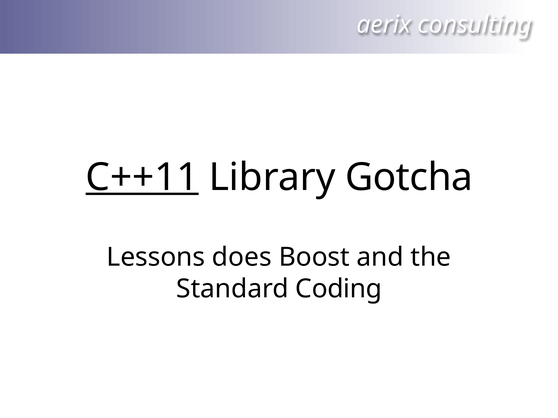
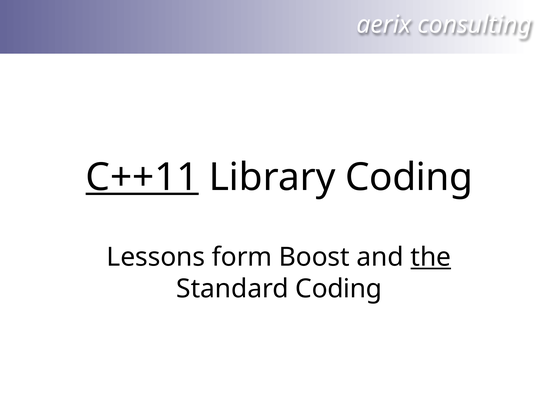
Library Gotcha: Gotcha -> Coding
does: does -> form
the underline: none -> present
